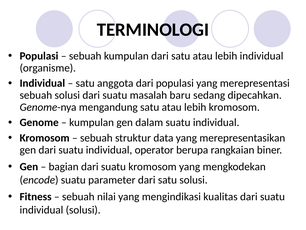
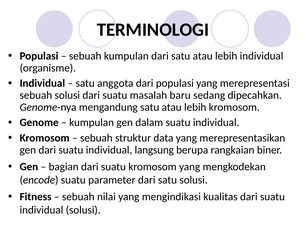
operator: operator -> langsung
